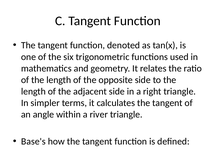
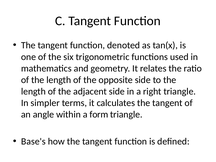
river: river -> form
